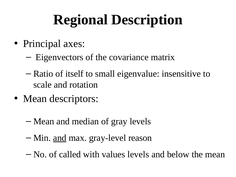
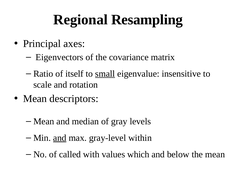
Description: Description -> Resampling
small underline: none -> present
reason: reason -> within
values levels: levels -> which
